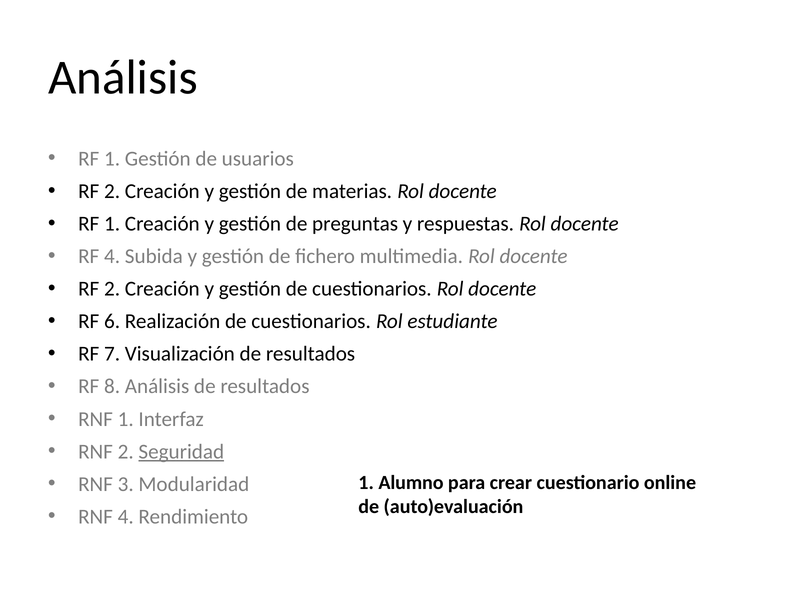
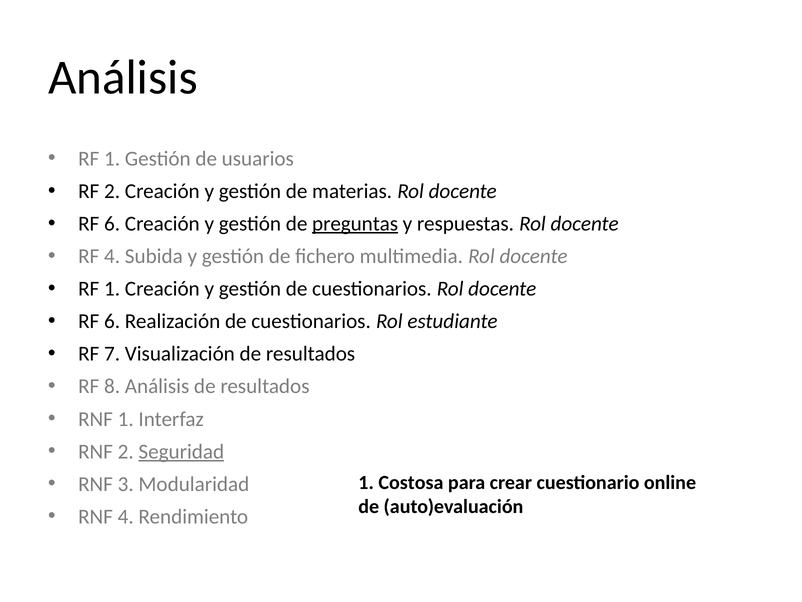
1 at (112, 224): 1 -> 6
preguntas underline: none -> present
2 at (112, 289): 2 -> 1
Alumno: Alumno -> Costosa
